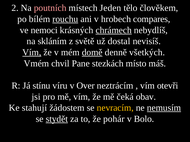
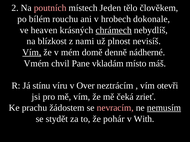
rouchu underline: present -> none
compares: compares -> dokonale
nemoci: nemoci -> heaven
skláním: skláním -> blízkost
světě: světě -> nami
dostal: dostal -> plnost
domě underline: present -> none
všetkých: všetkých -> nádherné
stezkách: stezkách -> vkladám
obav: obav -> zrieť
stahují: stahují -> prachu
nevracím colour: yellow -> pink
stydět underline: present -> none
Bolo: Bolo -> With
